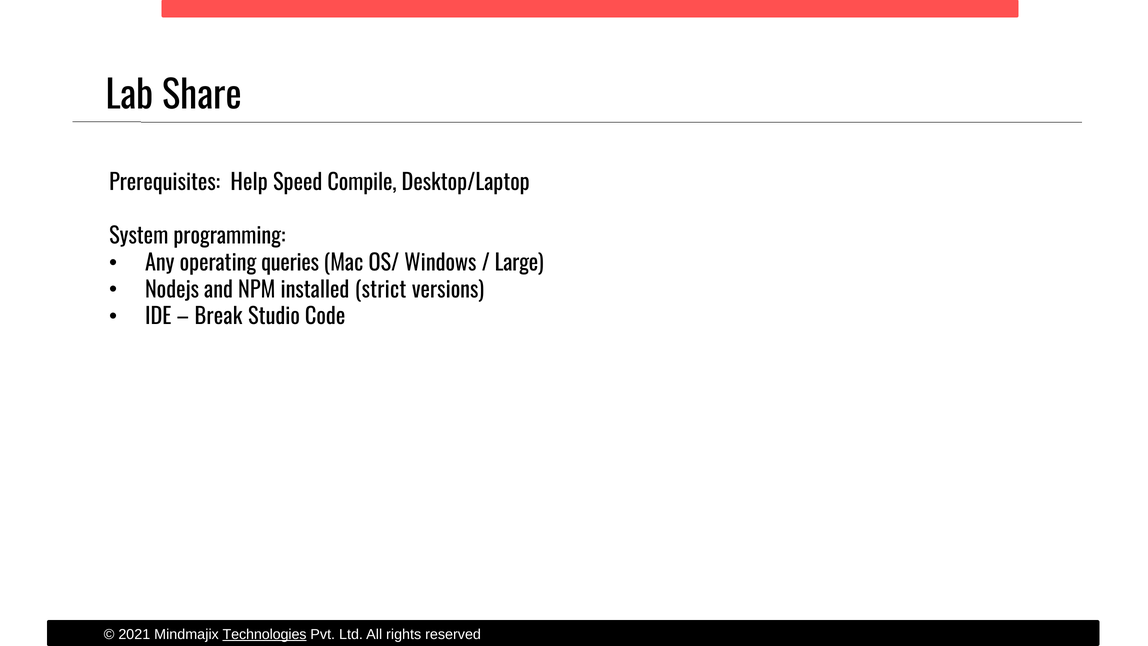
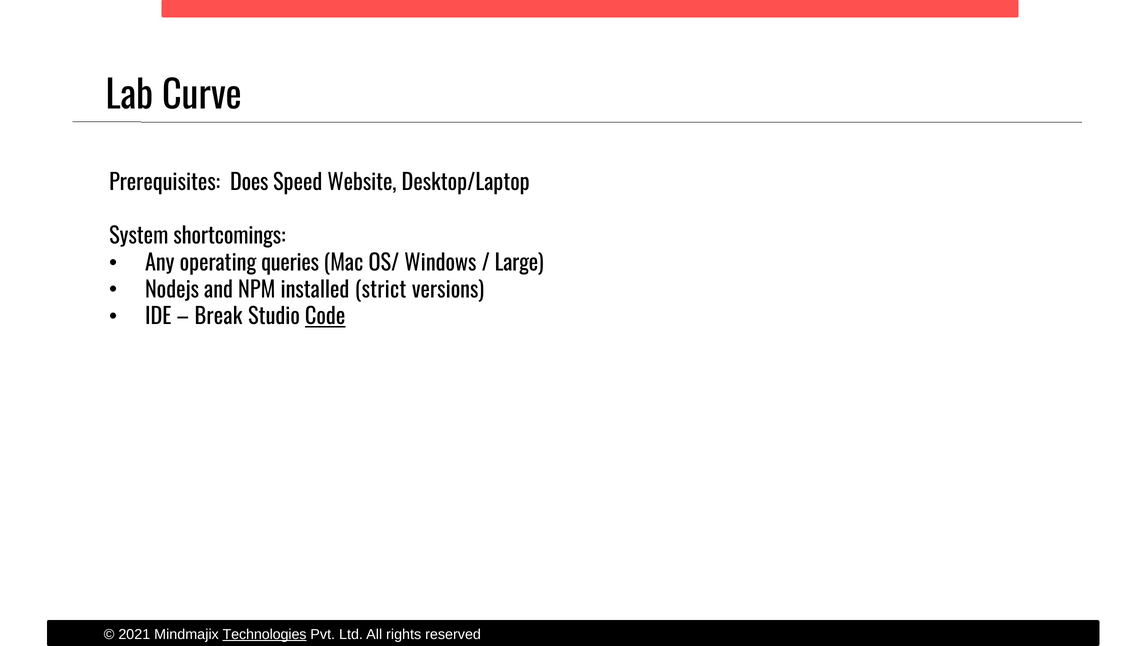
Share: Share -> Curve
Help: Help -> Does
Compile: Compile -> Website
programming: programming -> shortcomings
Code underline: none -> present
